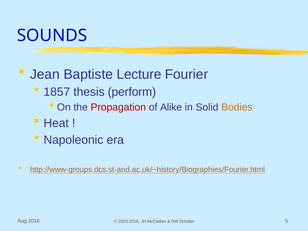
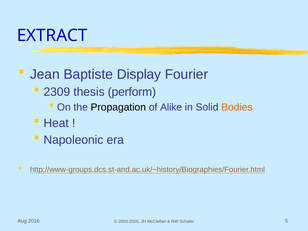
SOUNDS: SOUNDS -> EXTRACT
Lecture: Lecture -> Display
1857: 1857 -> 2309
Propagation colour: red -> black
